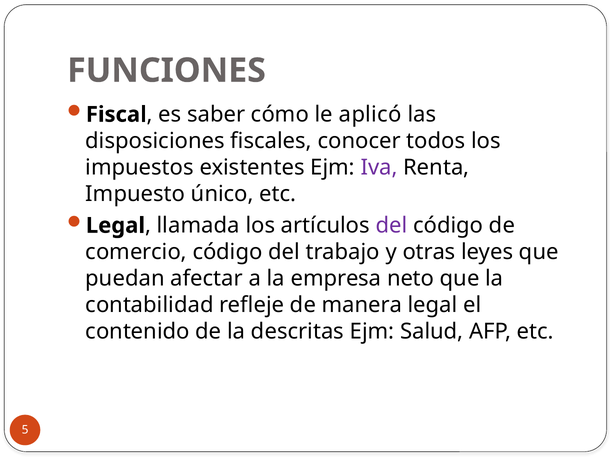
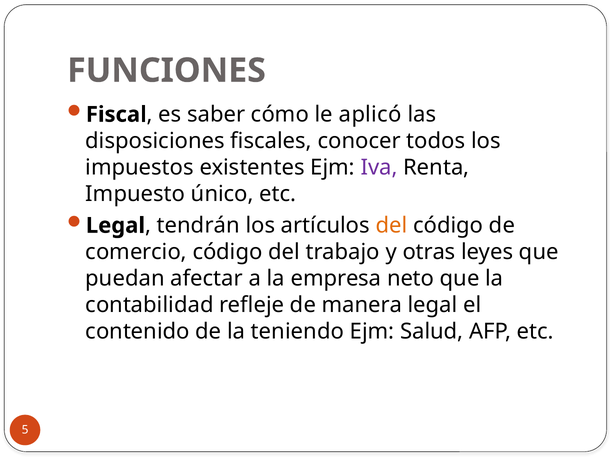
llamada: llamada -> tendrán
del at (392, 226) colour: purple -> orange
descritas: descritas -> teniendo
